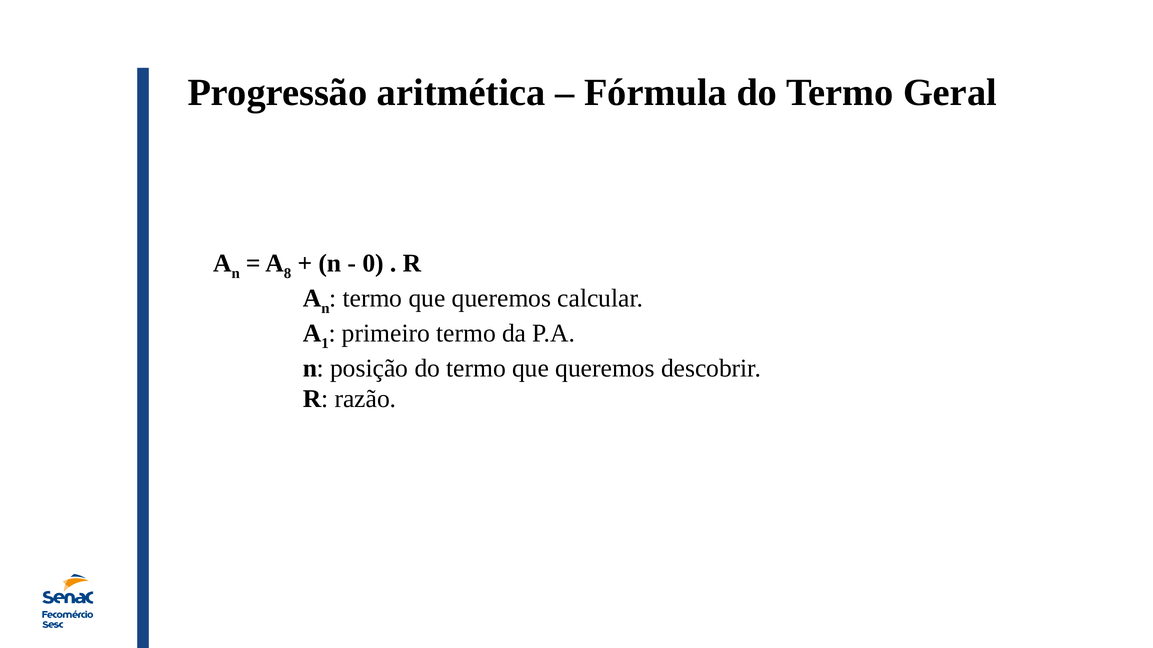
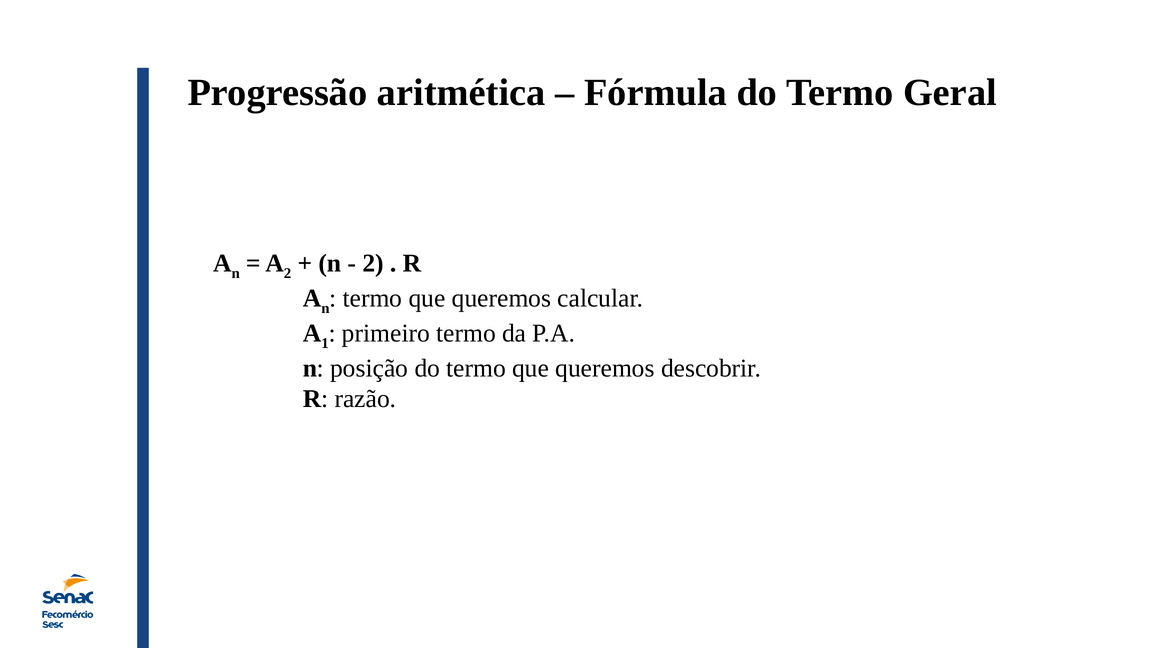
8 at (288, 274): 8 -> 2
0 at (373, 264): 0 -> 2
